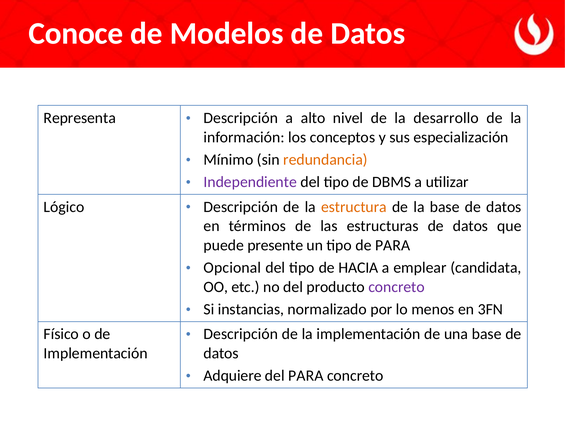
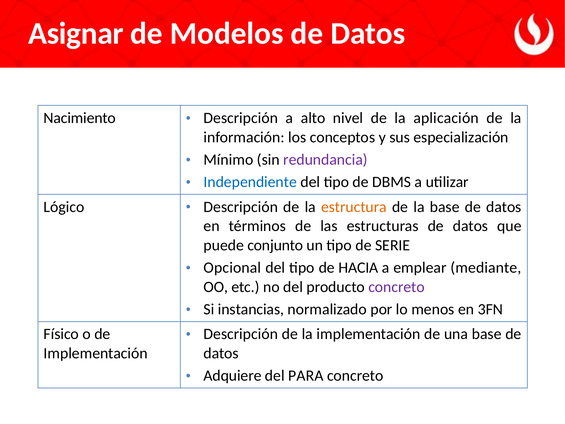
Conoce: Conoce -> Asignar
Representa: Representa -> Nacimiento
desarrollo: desarrollo -> aplicación
redundancia colour: orange -> purple
Independiente colour: purple -> blue
presente: presente -> conjunto
de PARA: PARA -> SERIE
candidata: candidata -> mediante
